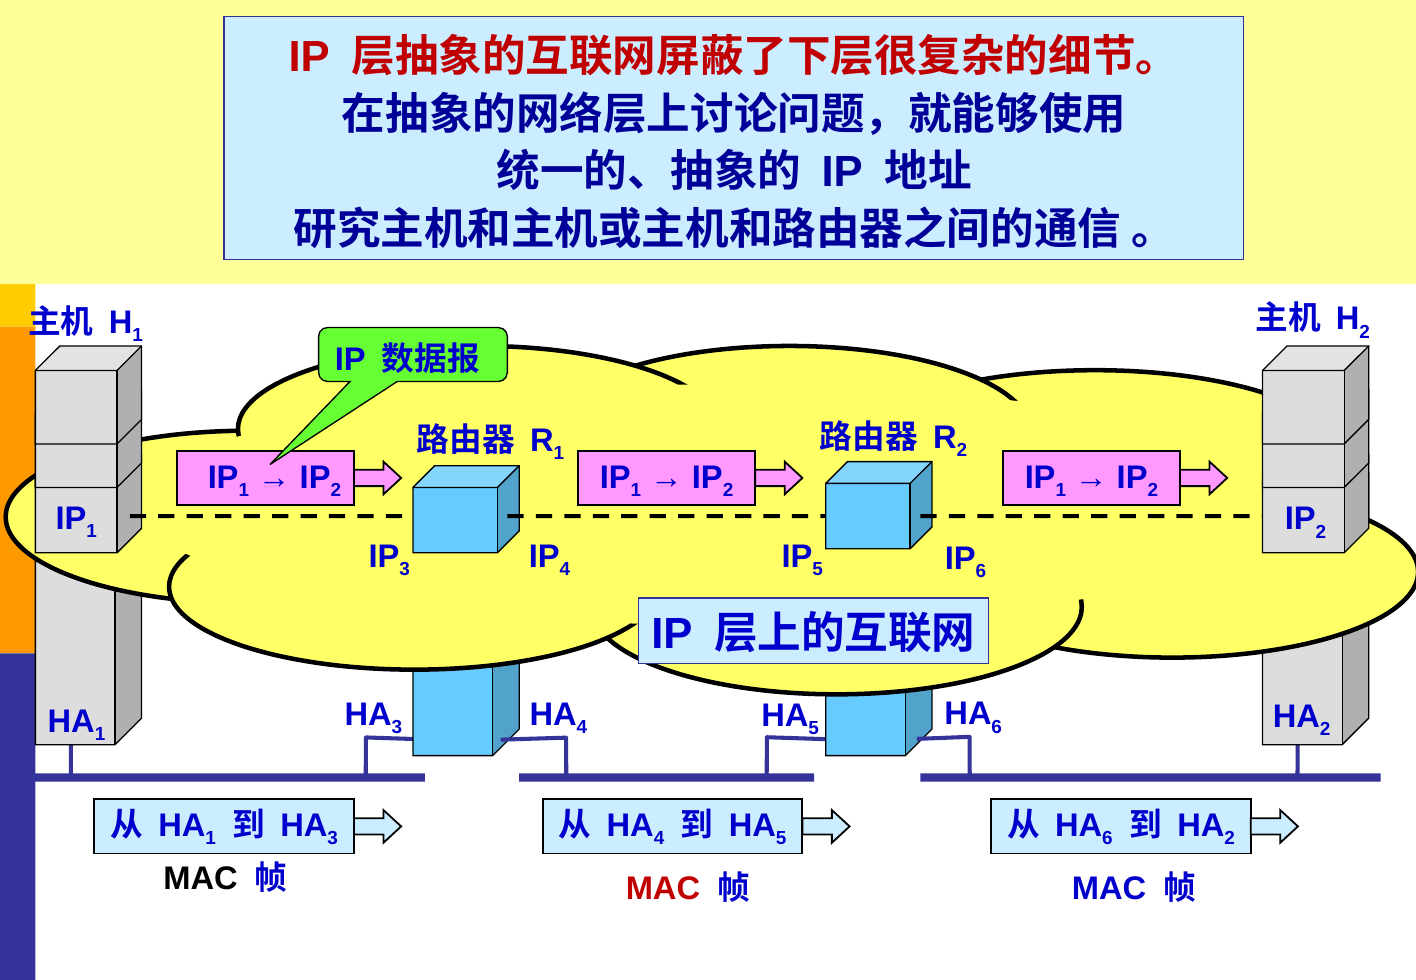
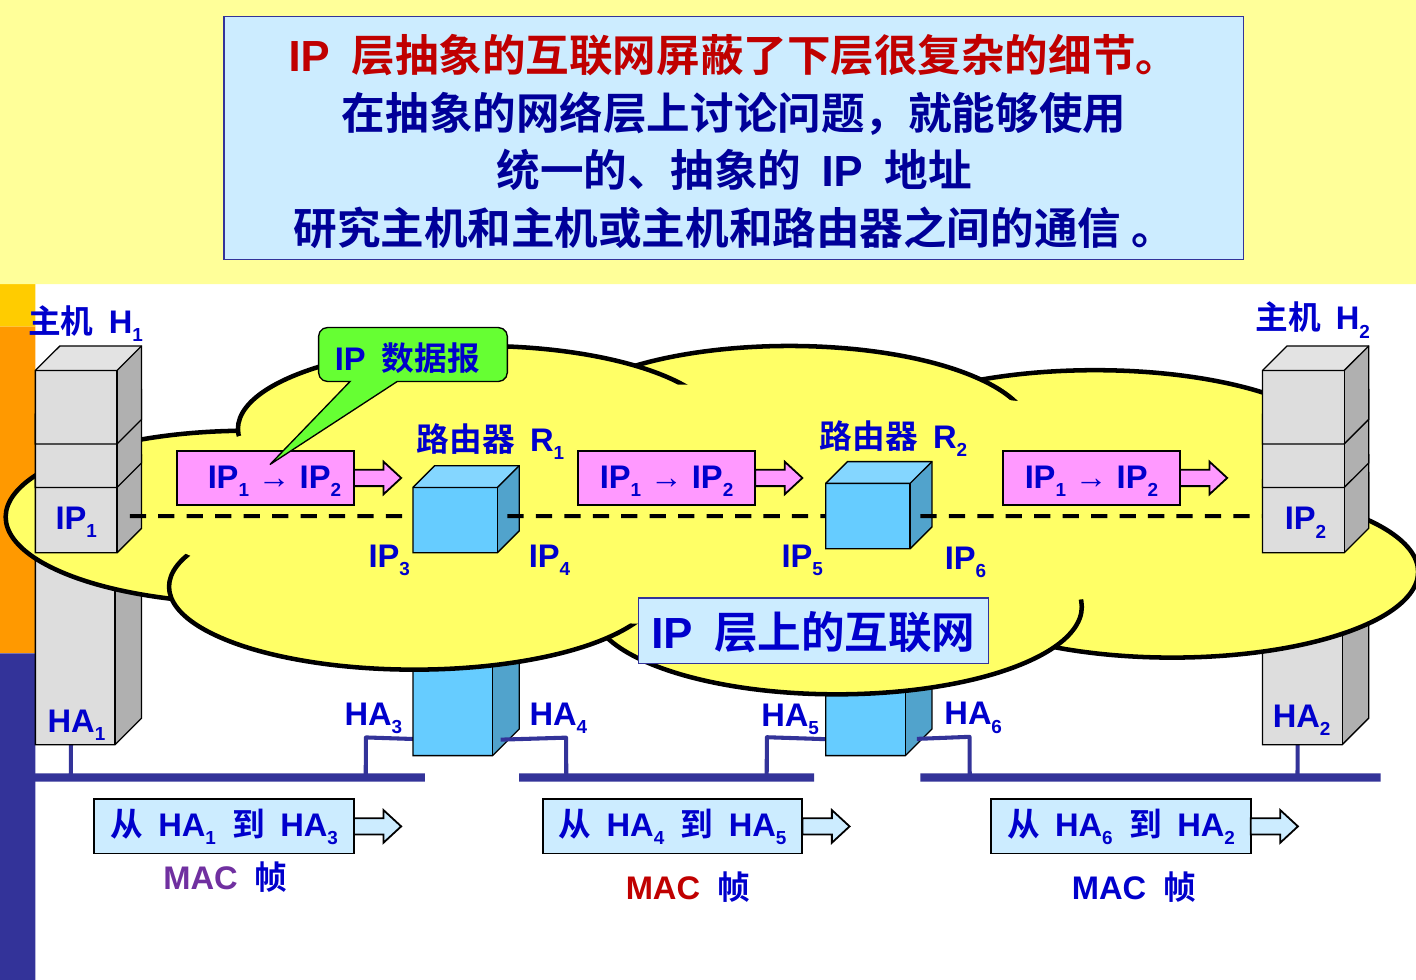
MAC at (201, 879) colour: black -> purple
